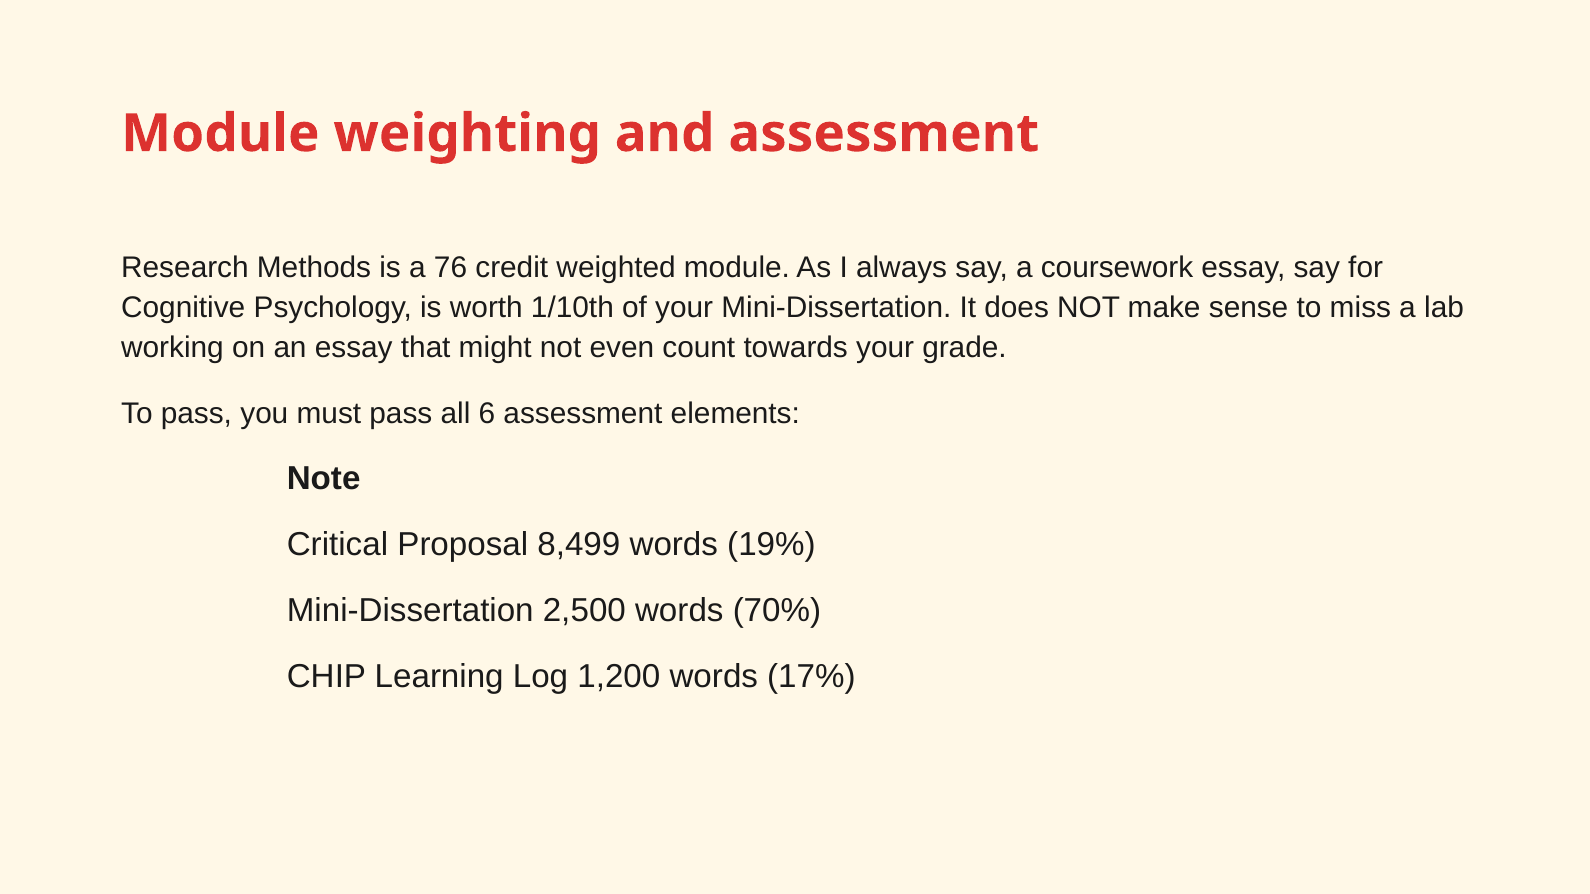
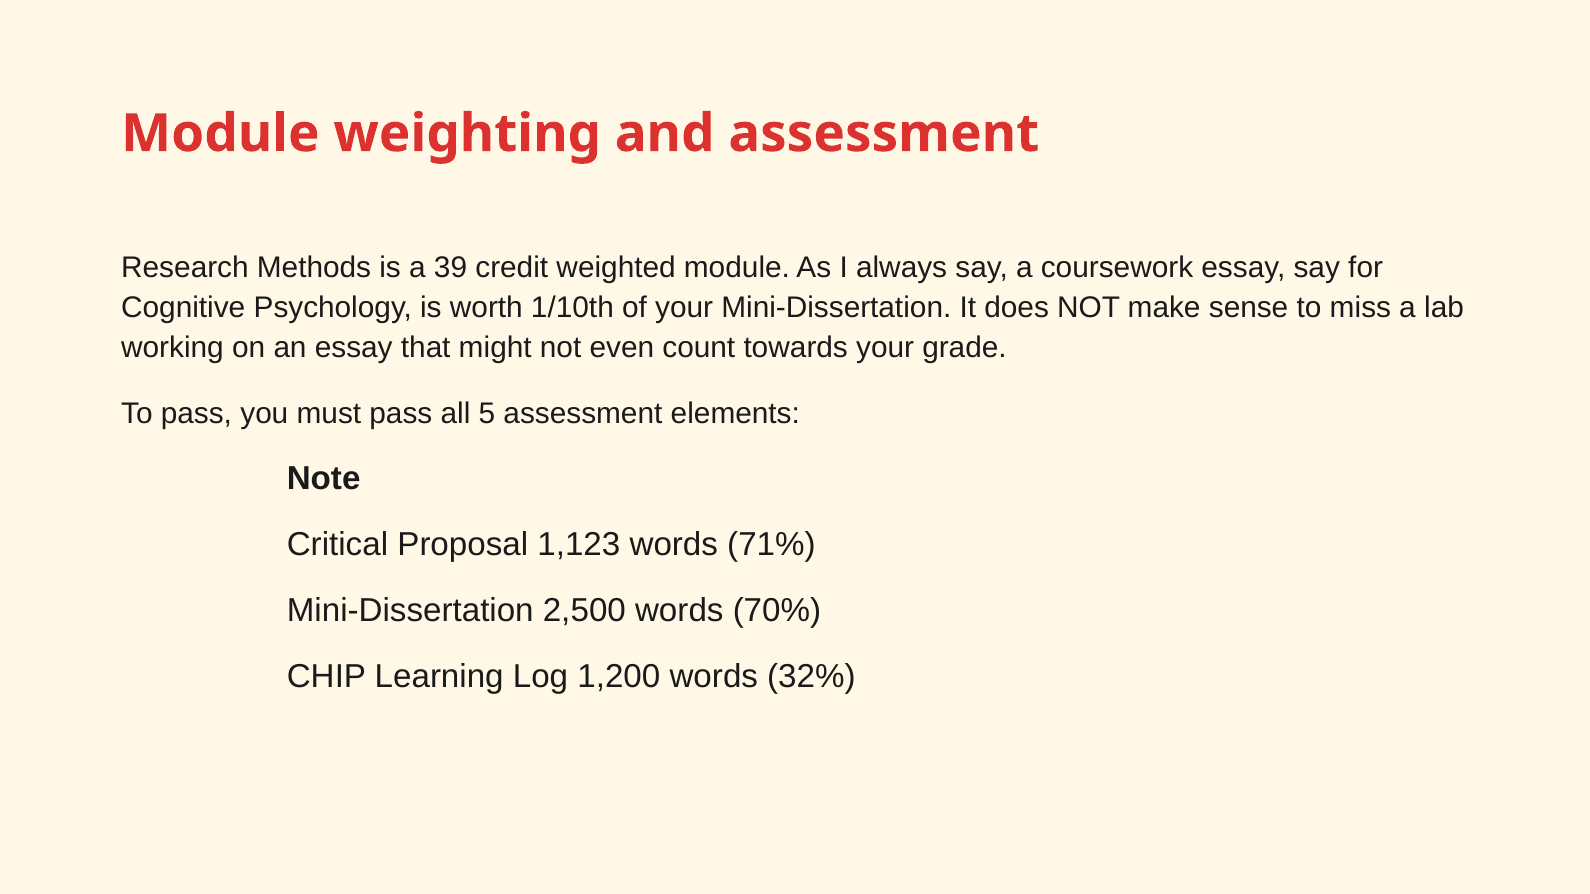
76: 76 -> 39
6: 6 -> 5
8,499: 8,499 -> 1,123
19%: 19% -> 71%
17%: 17% -> 32%
